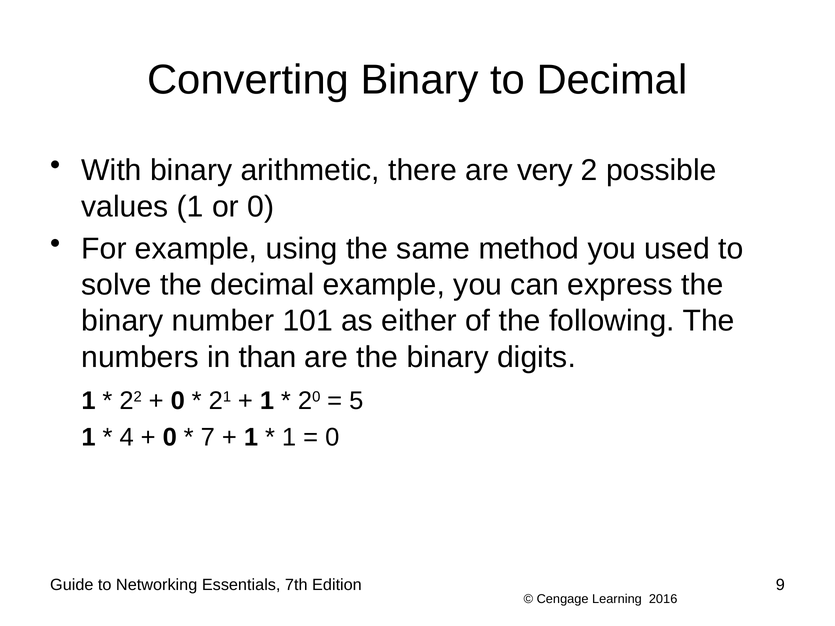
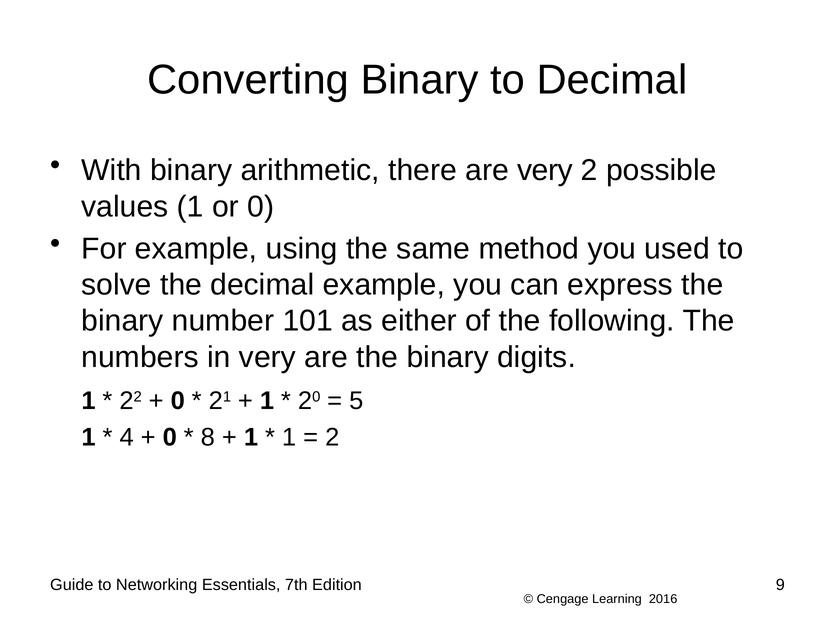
in than: than -> very
7: 7 -> 8
0 at (332, 438): 0 -> 2
